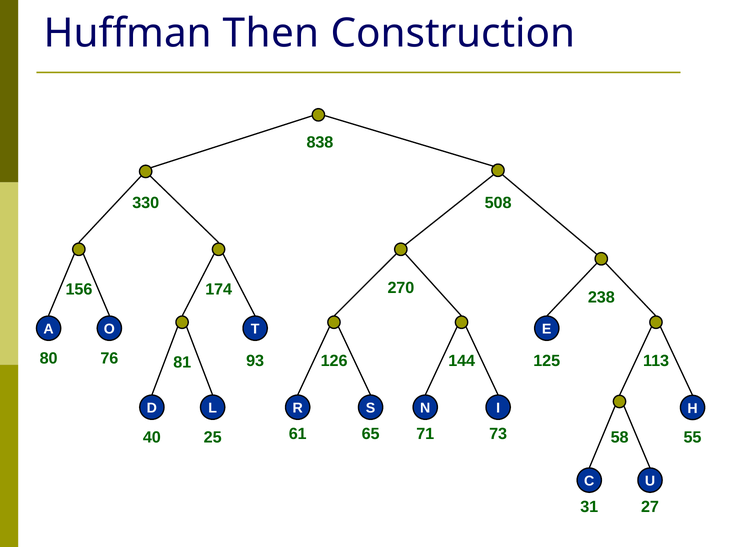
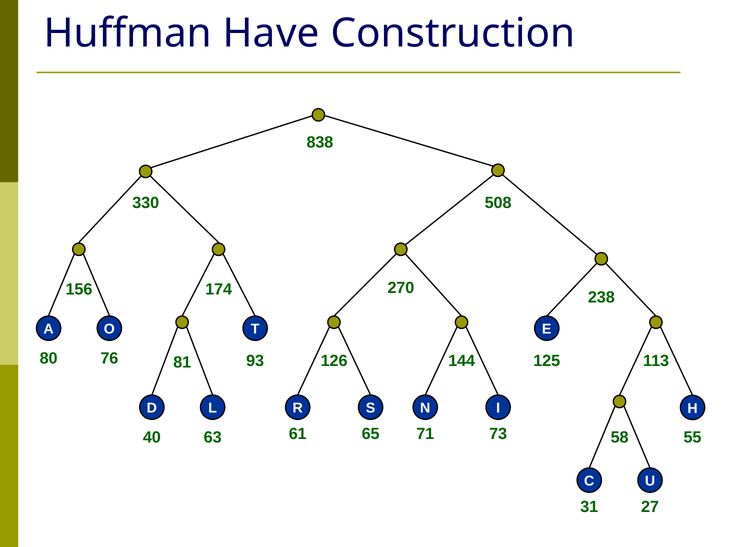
Then: Then -> Have
25: 25 -> 63
